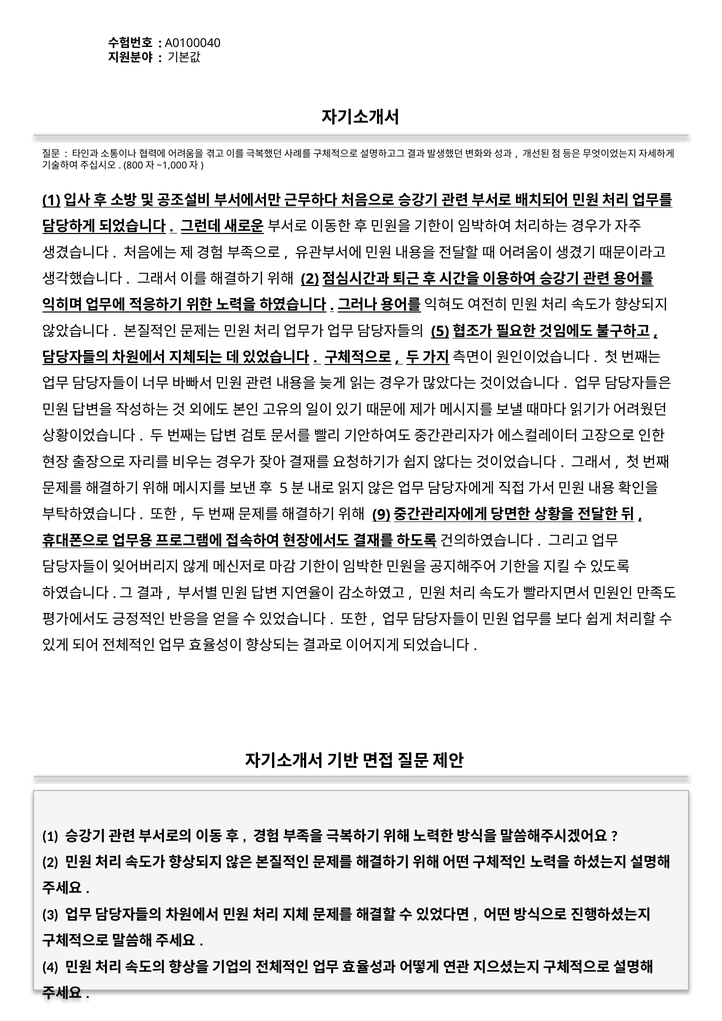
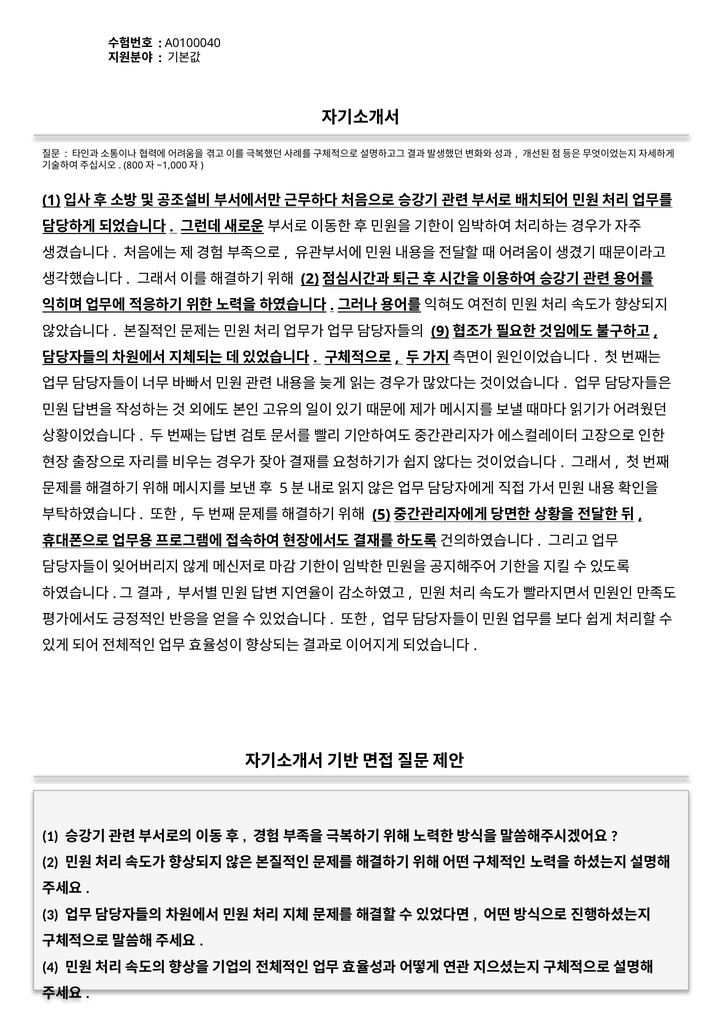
5: 5 -> 9
9: 9 -> 5
